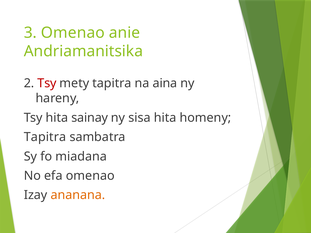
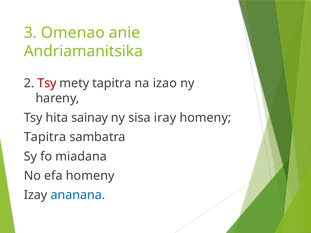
aina: aina -> izao
sisa hita: hita -> iray
efa omenao: omenao -> homeny
ananana colour: orange -> blue
